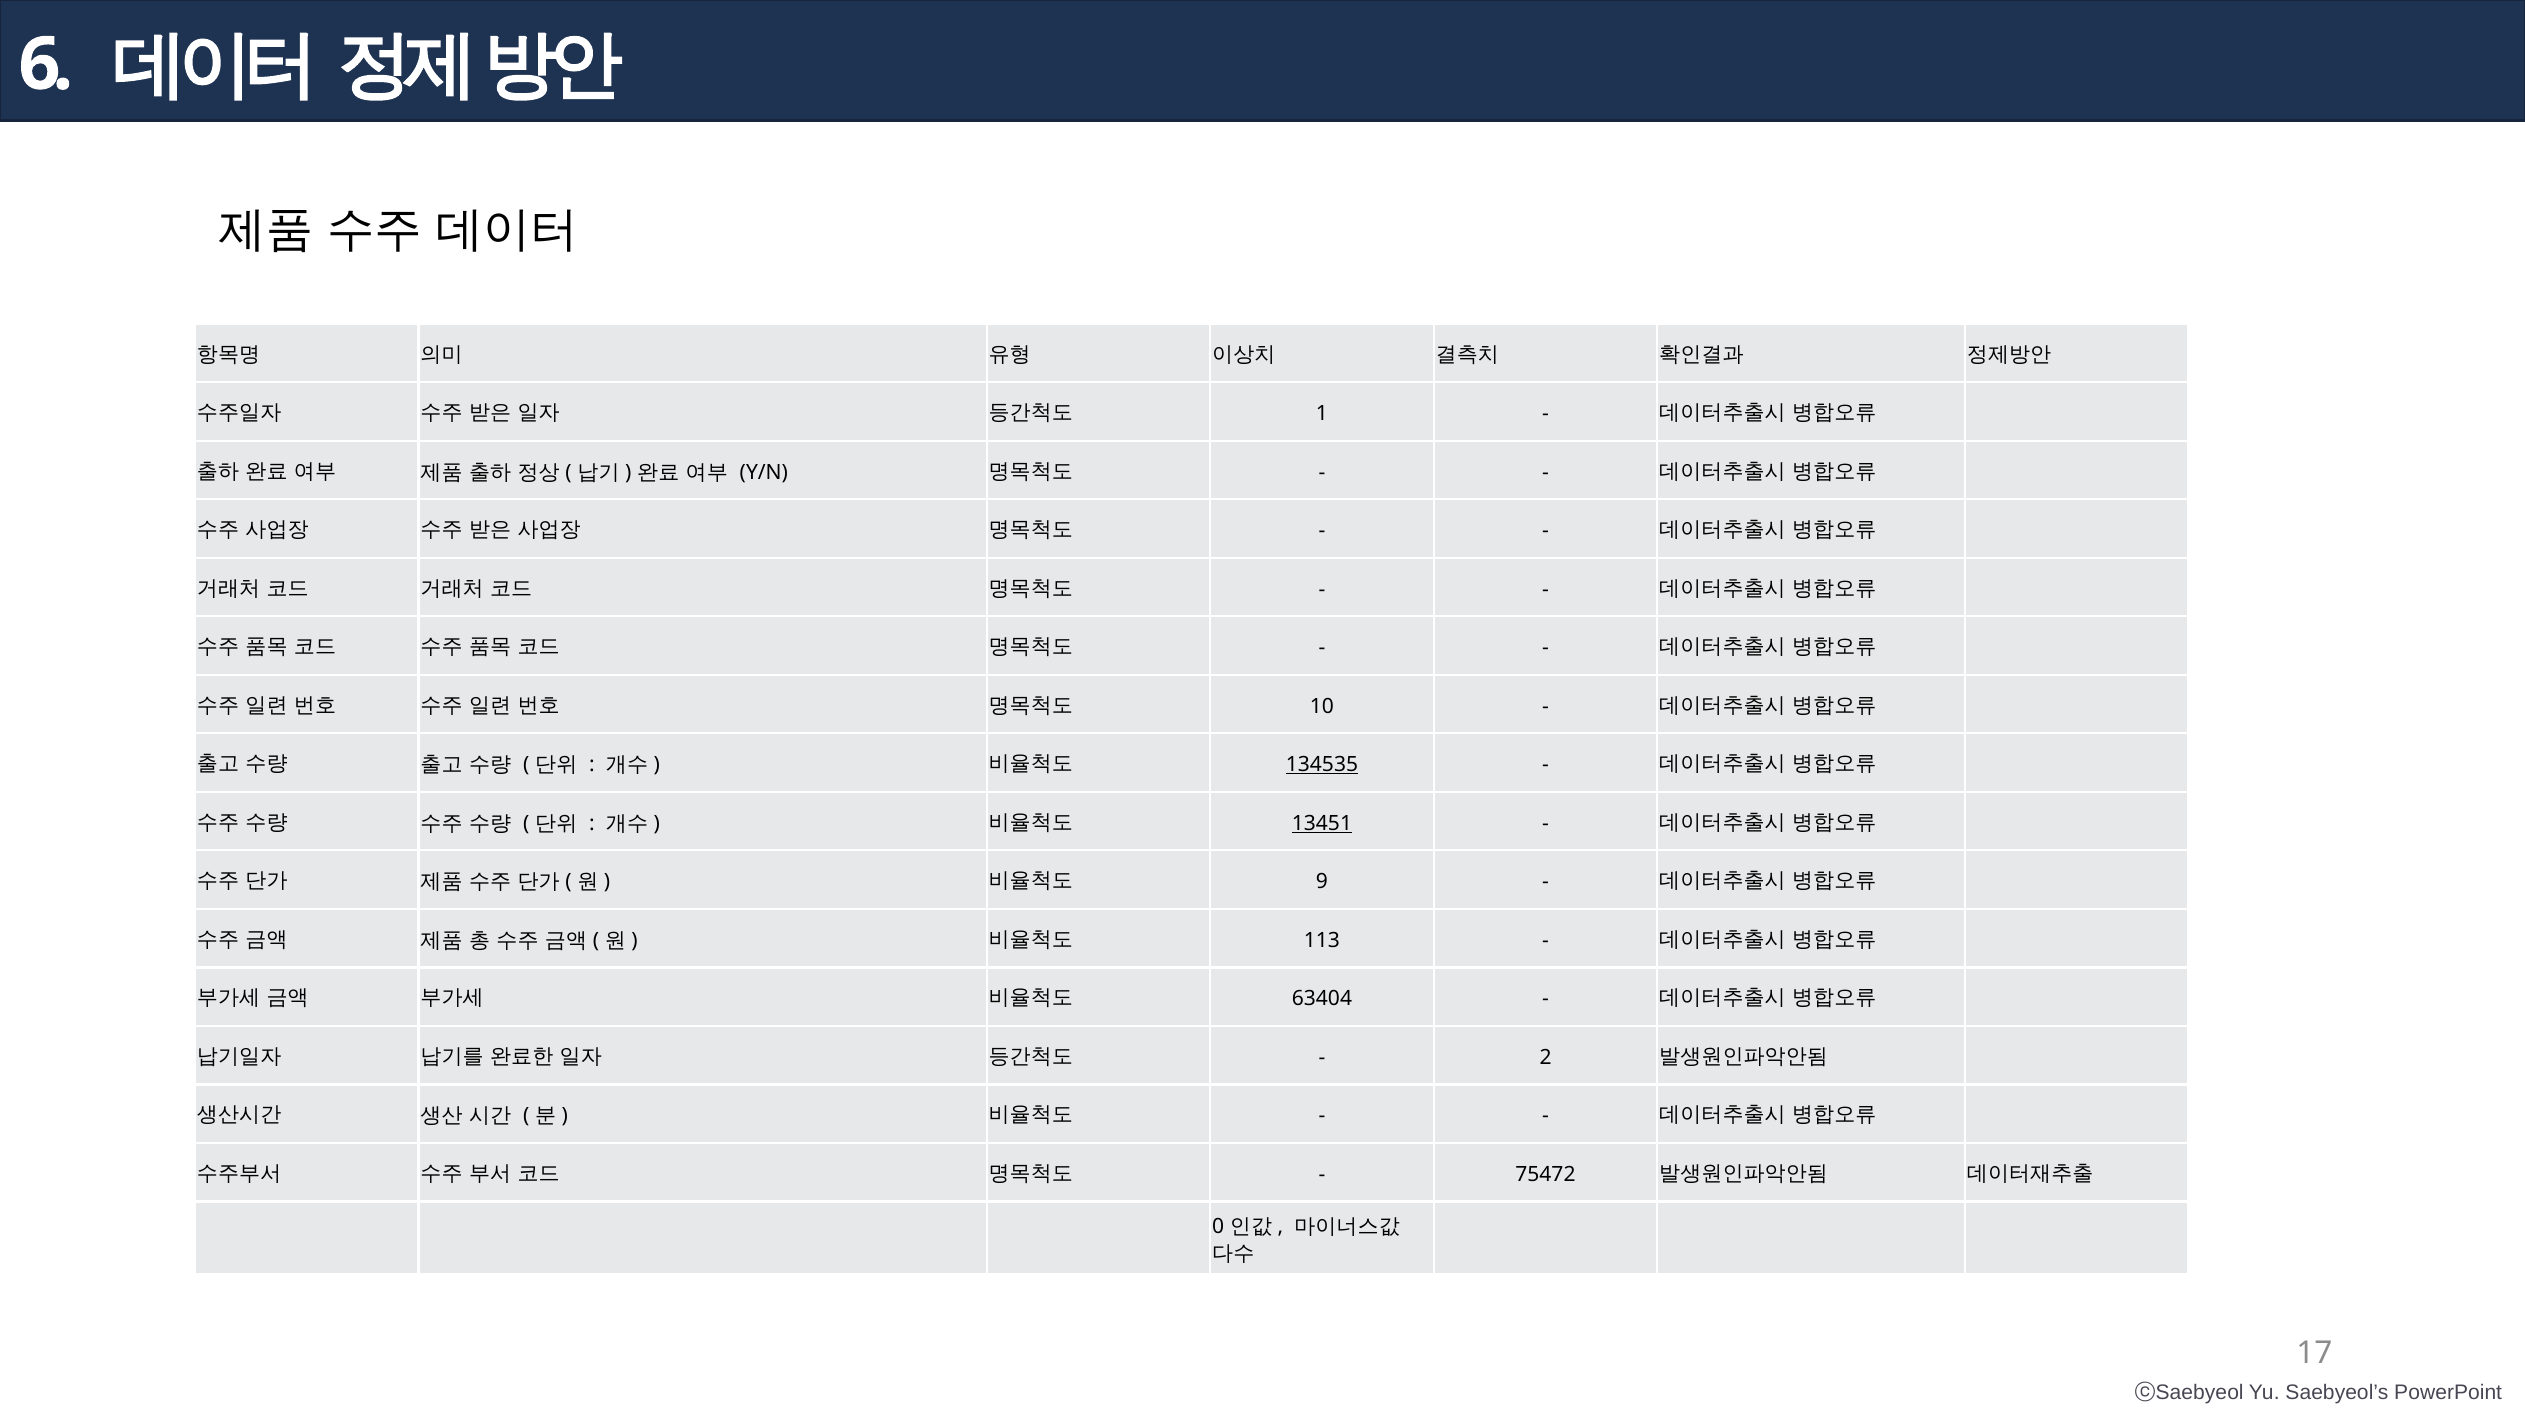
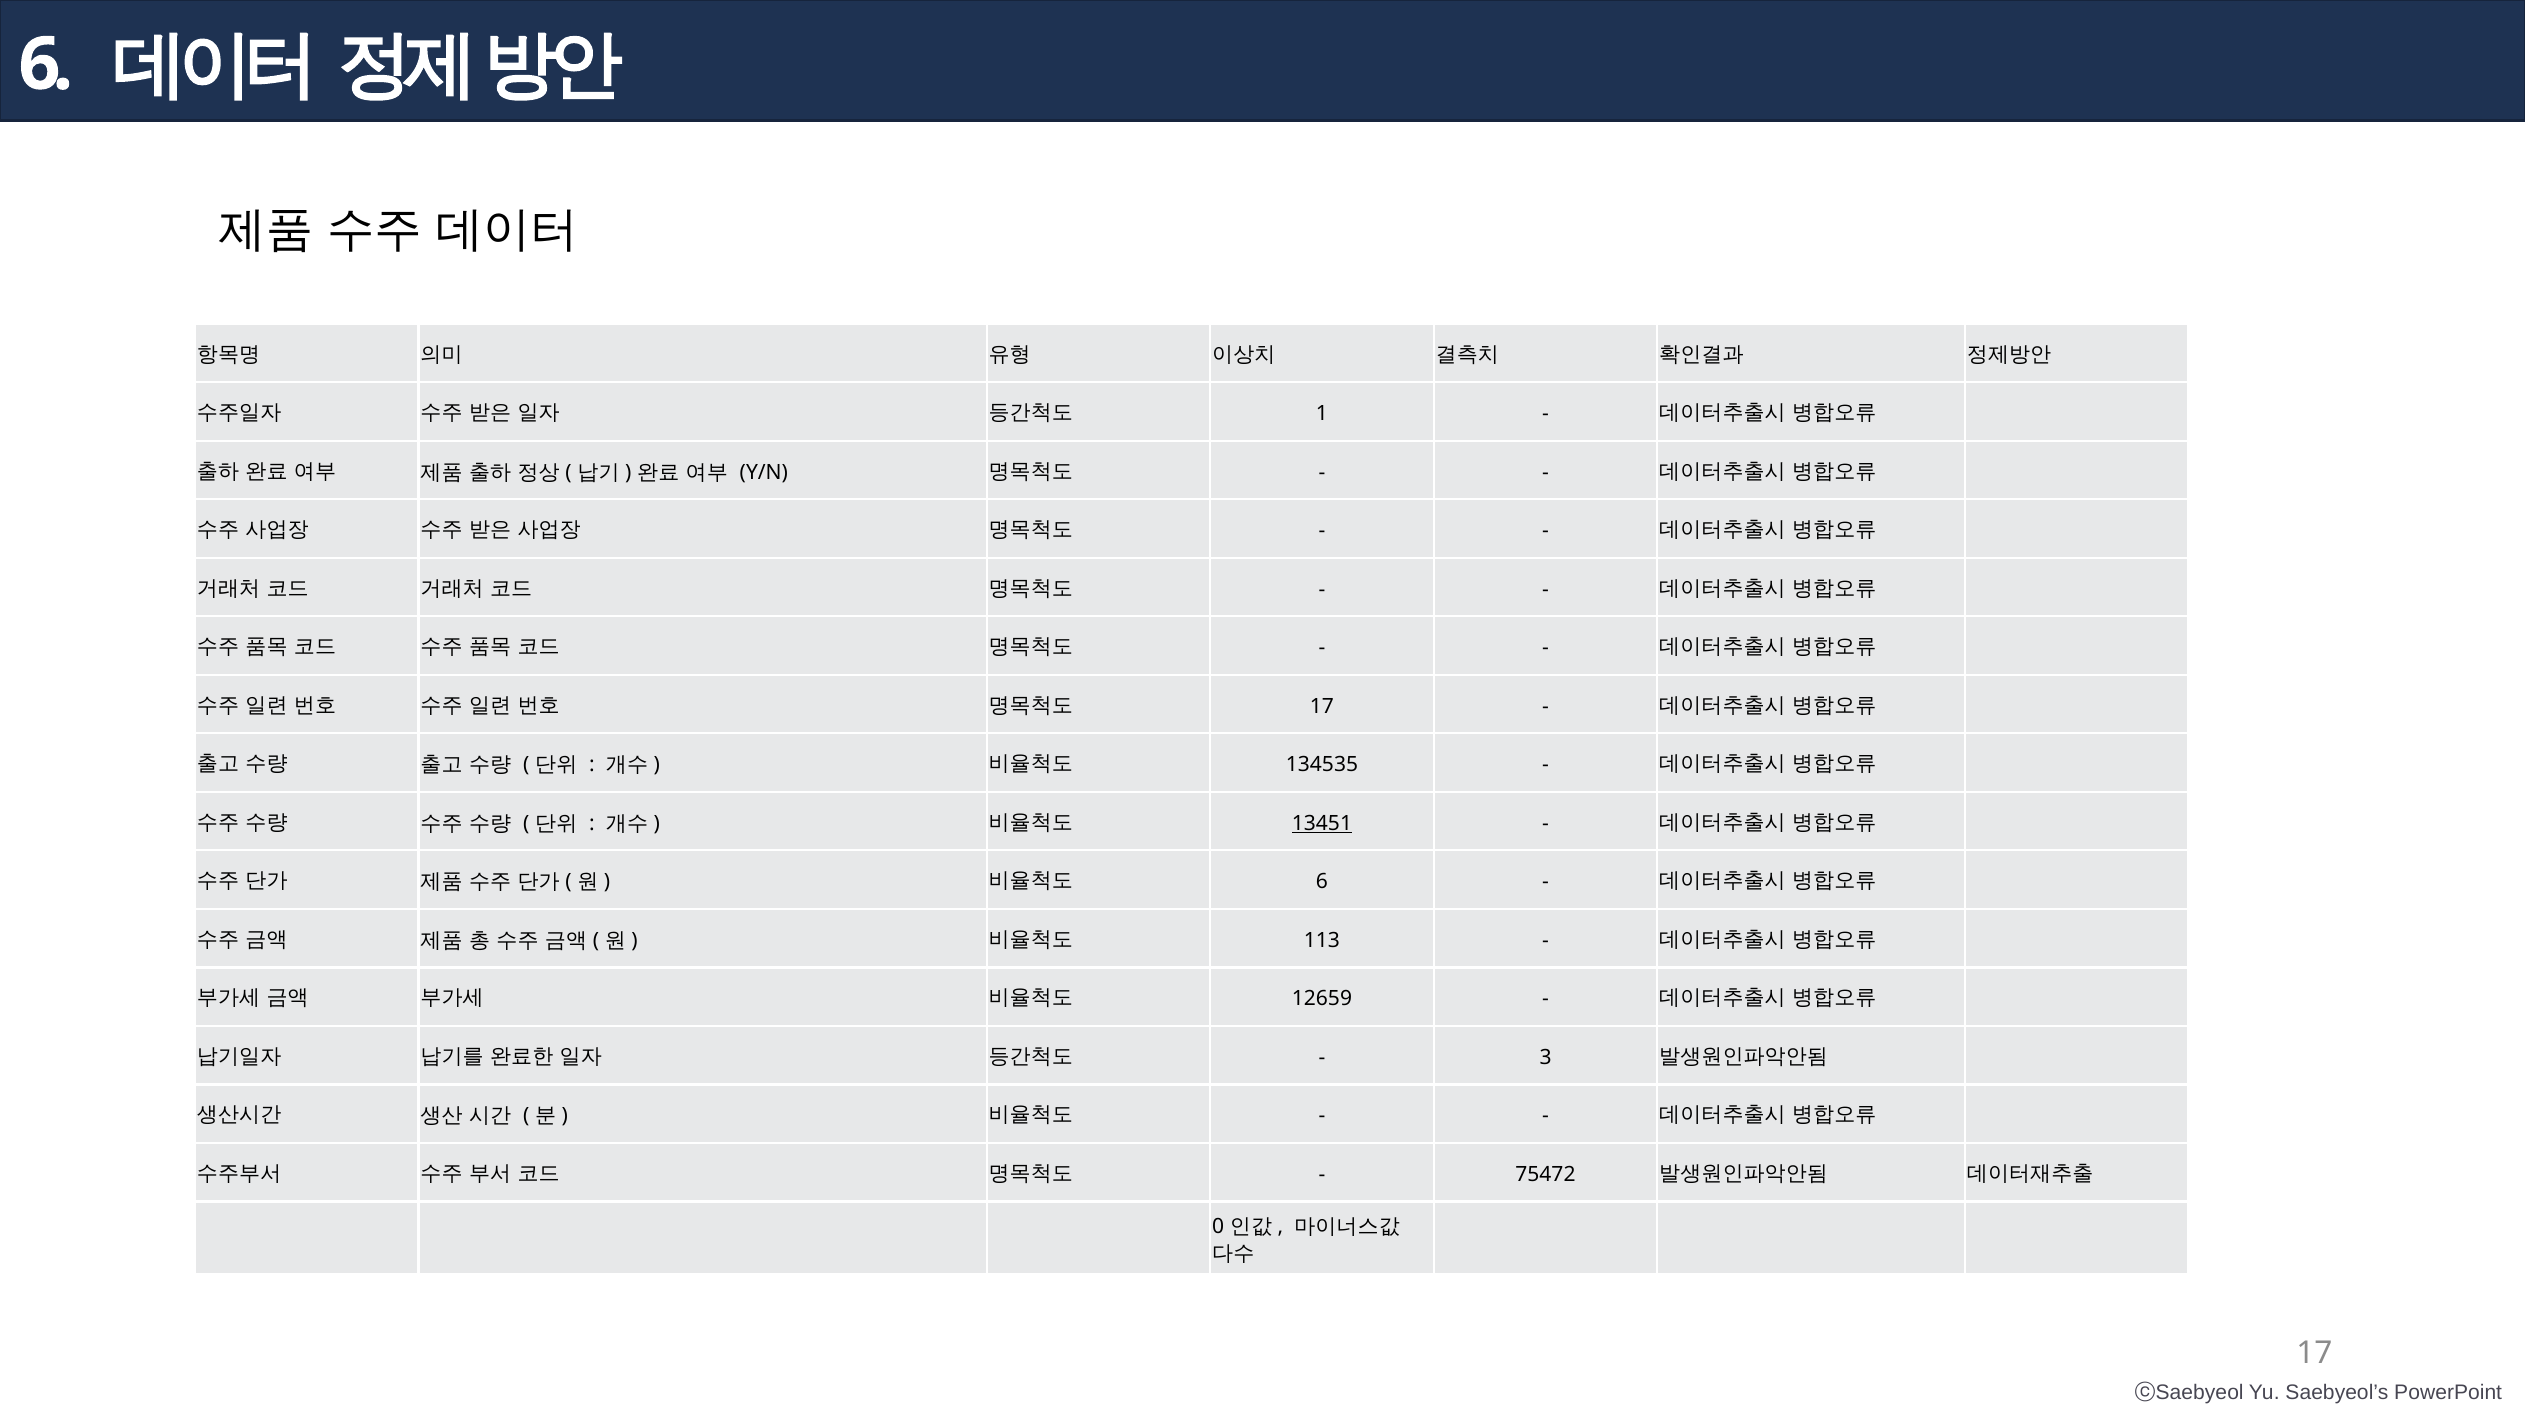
10 at (1322, 706): 10 -> 17
134535 underline: present -> none
9 at (1322, 882): 9 -> 6
63404: 63404 -> 12659
2: 2 -> 3
